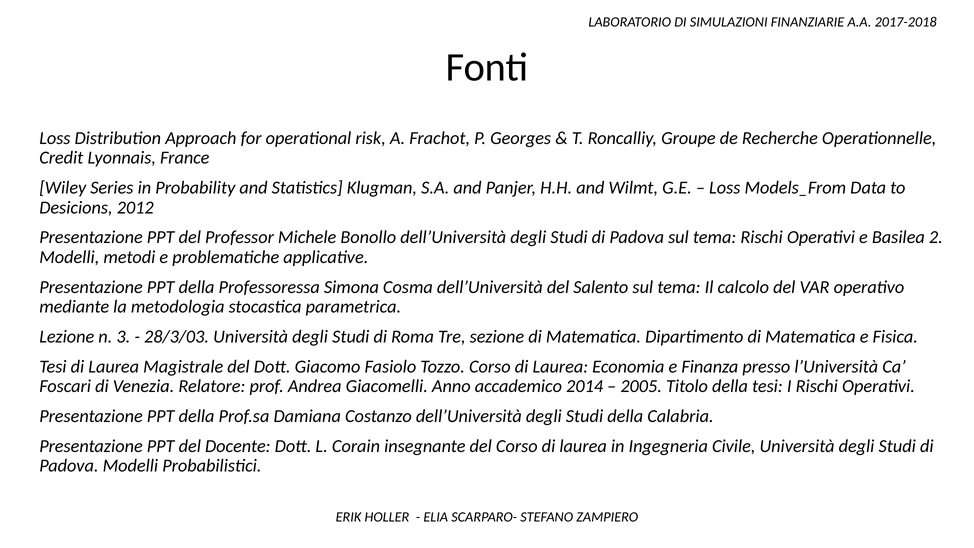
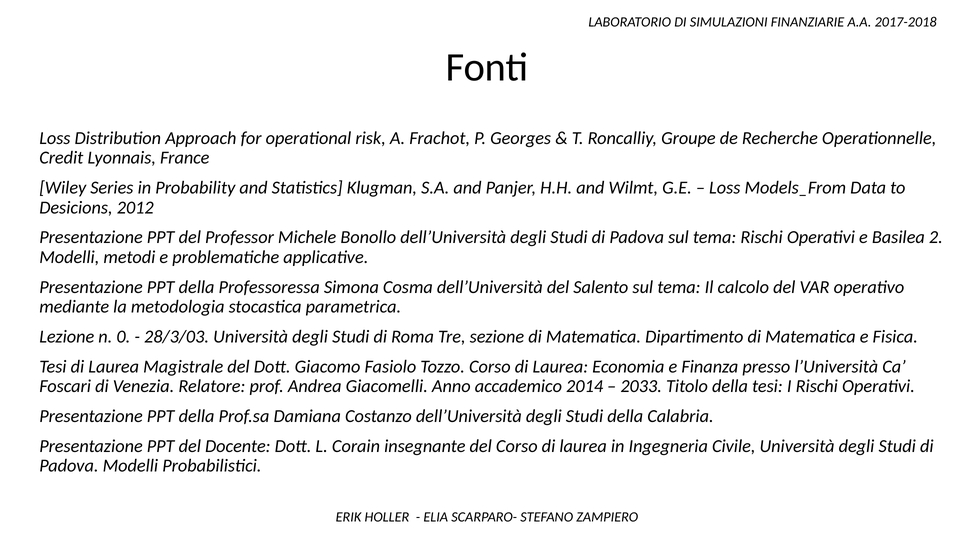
3: 3 -> 0
2005: 2005 -> 2033
